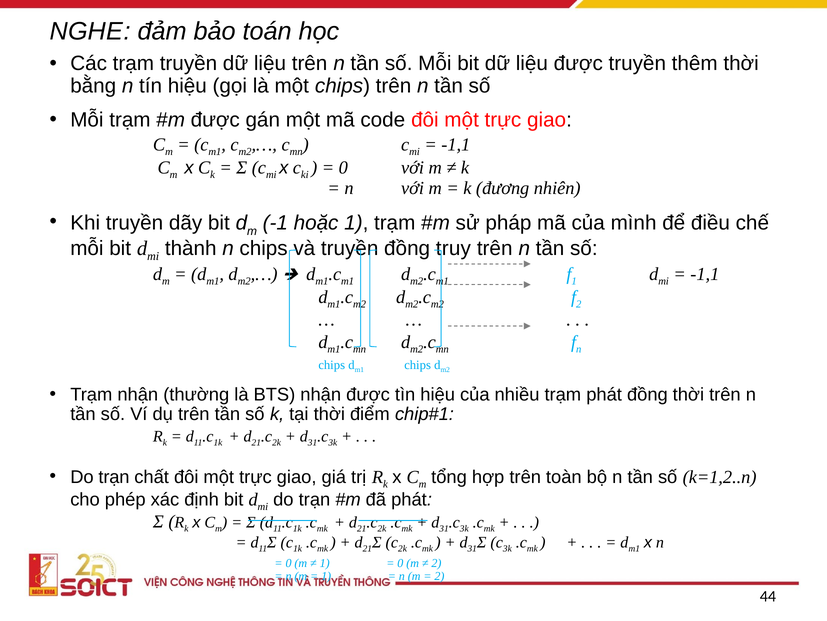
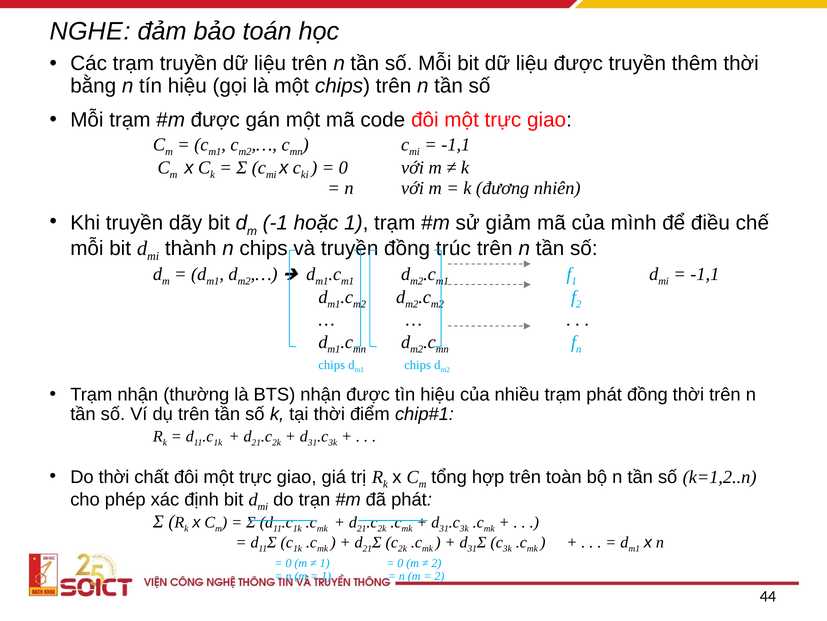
pháp: pháp -> giảm
truy: truy -> trúc
trạn at (114, 477): trạn -> thời
